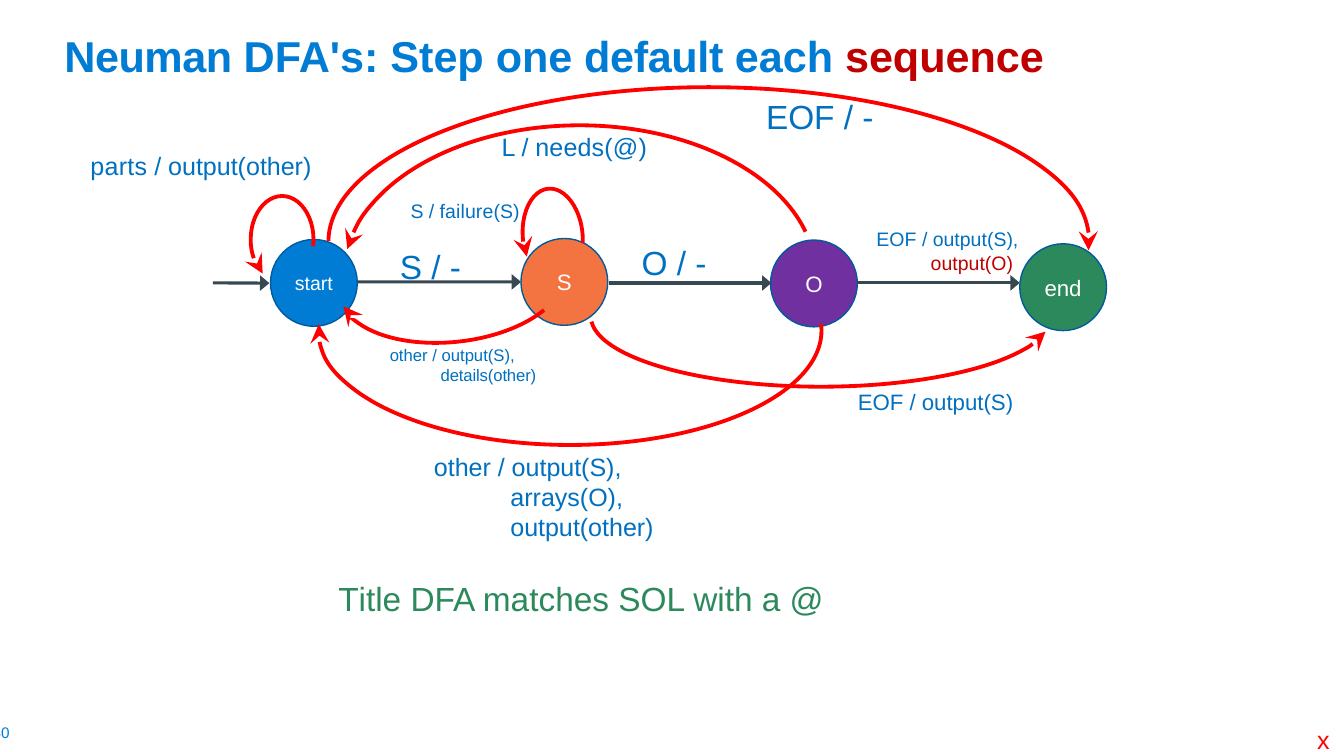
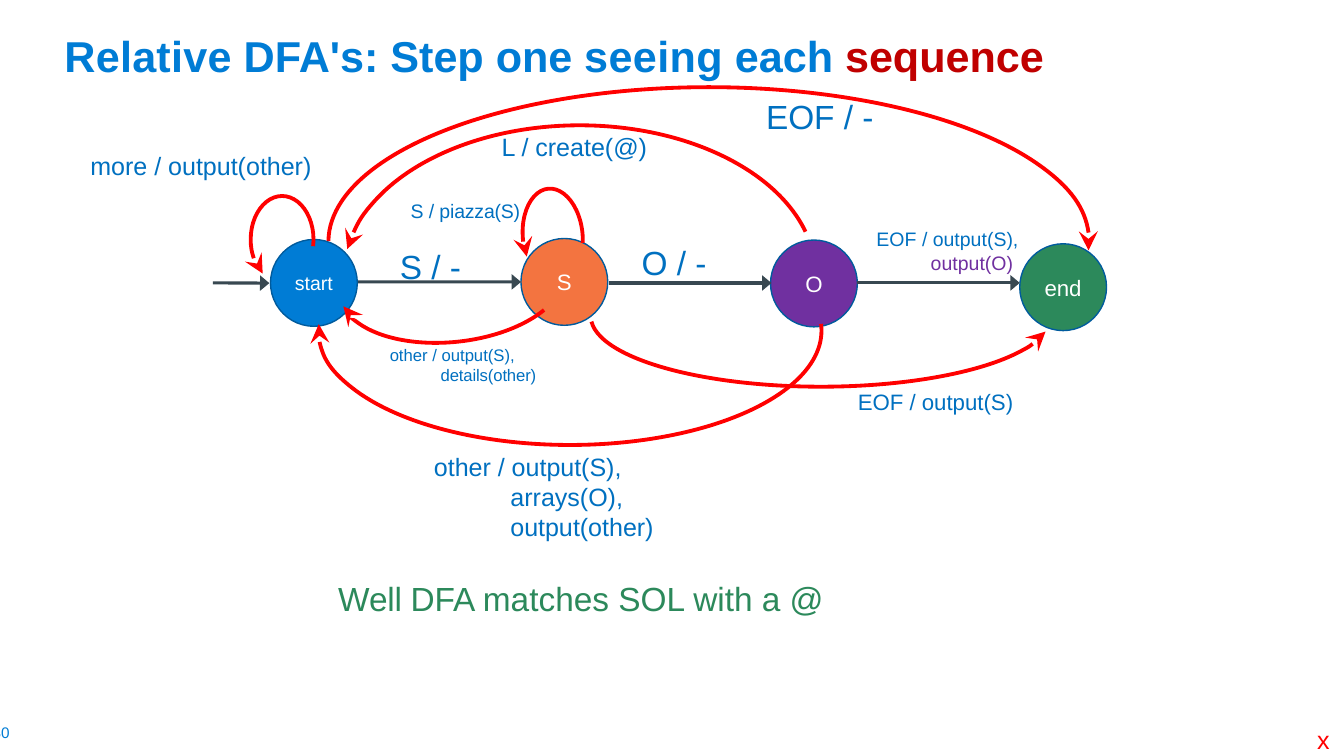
Neuman: Neuman -> Relative
default: default -> seeing
needs(@: needs(@ -> create(@
parts: parts -> more
failure(S: failure(S -> piazza(S
output(O colour: red -> purple
Title: Title -> Well
